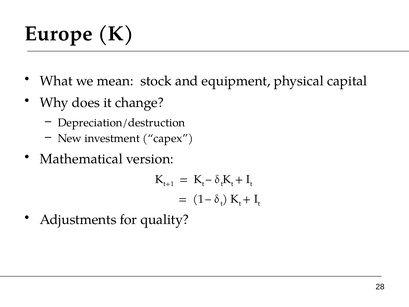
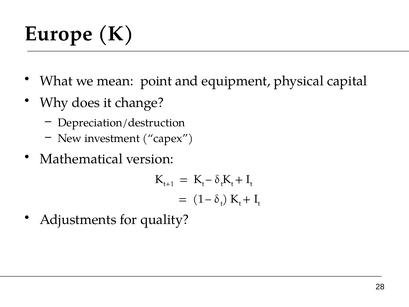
stock: stock -> point
